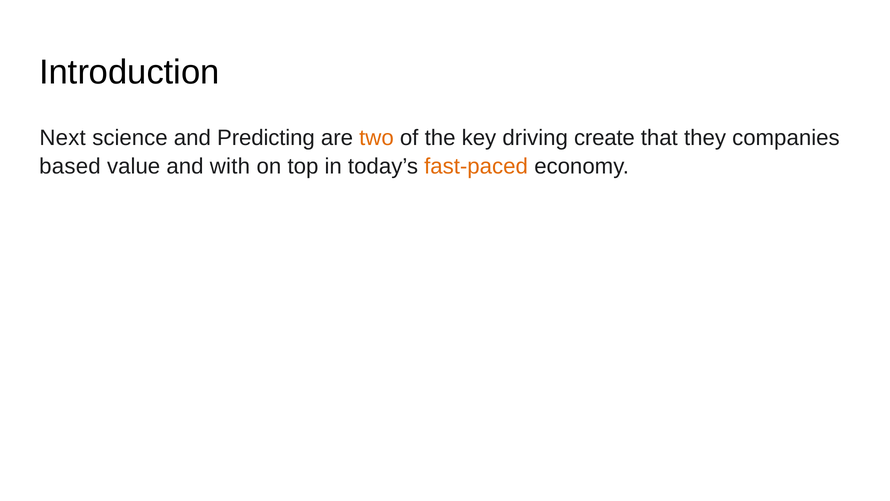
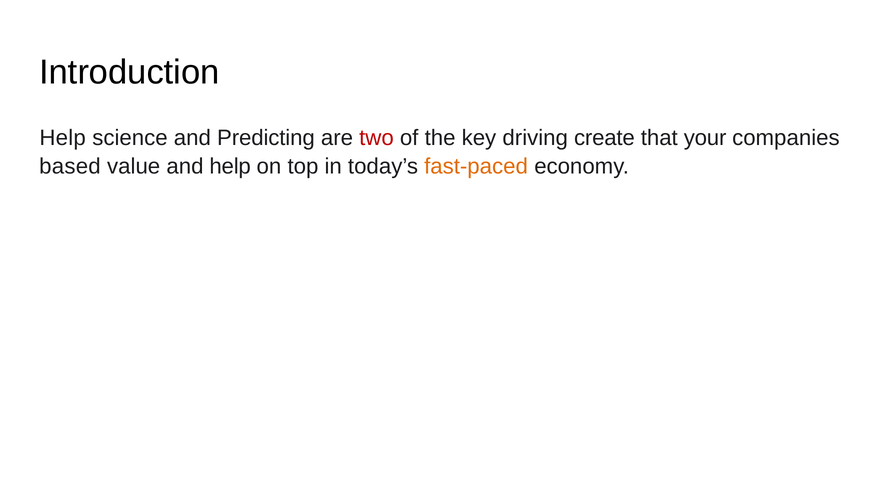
Next at (63, 138): Next -> Help
two colour: orange -> red
they: they -> your
and with: with -> help
